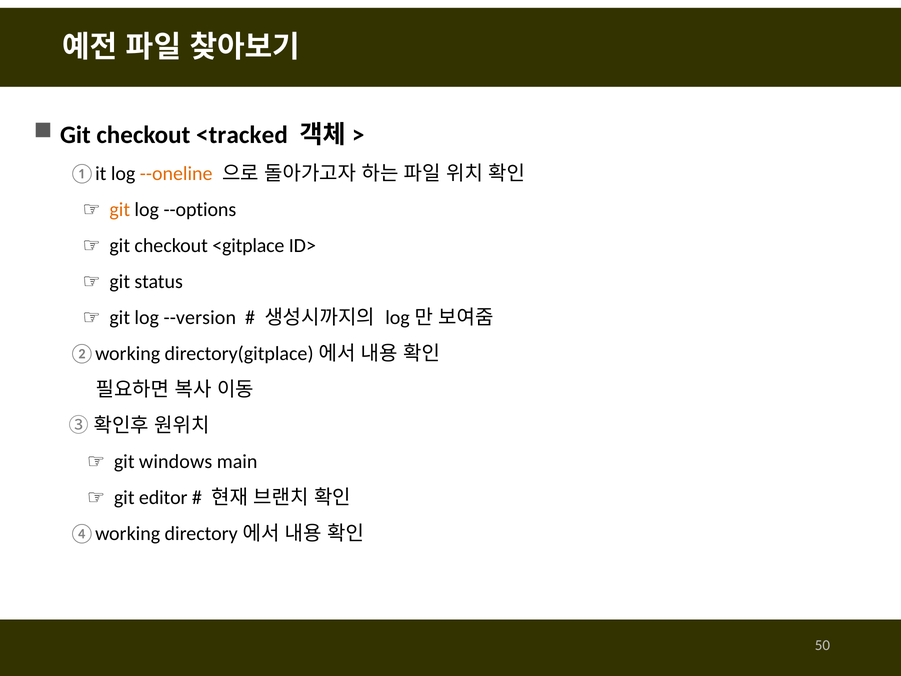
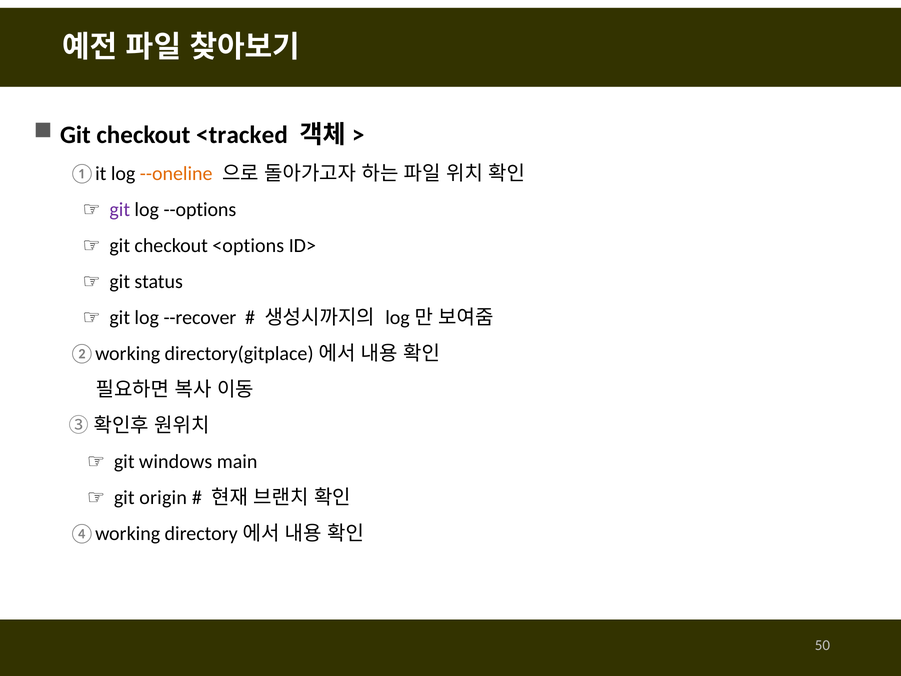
git at (120, 209) colour: orange -> purple
<gitplace: <gitplace -> <options
--version: --version -> --recover
editor: editor -> origin
